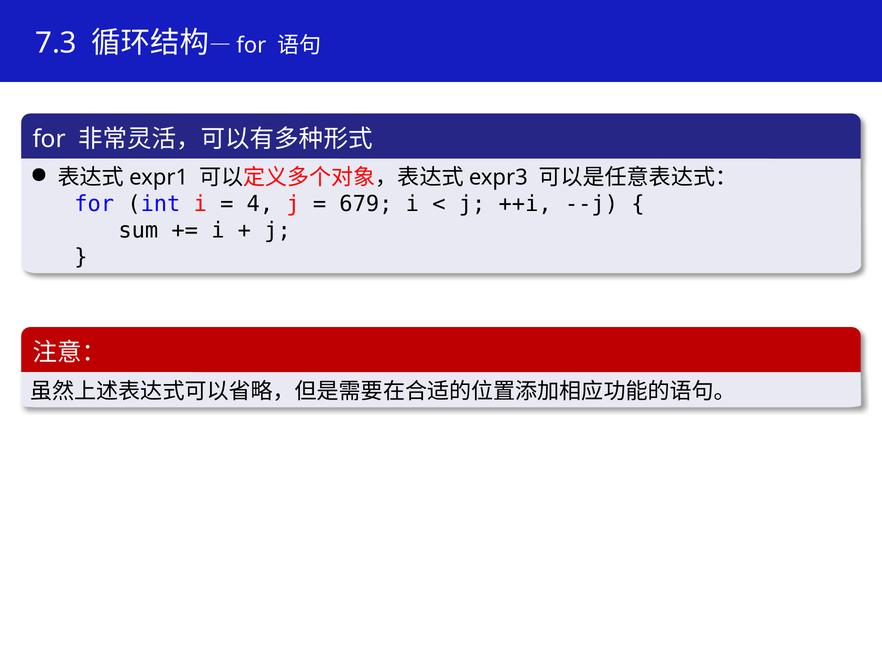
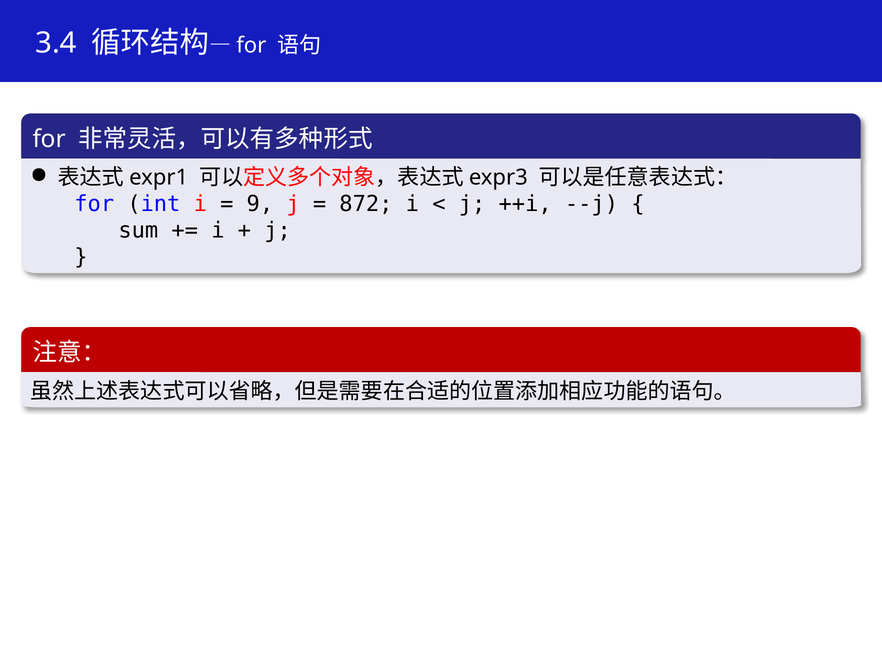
7.3: 7.3 -> 3.4
4: 4 -> 9
679: 679 -> 872
